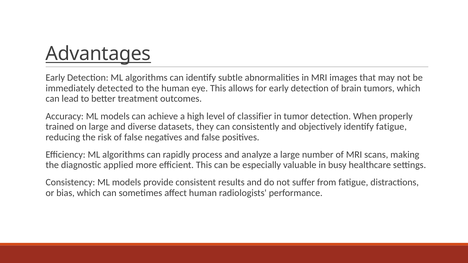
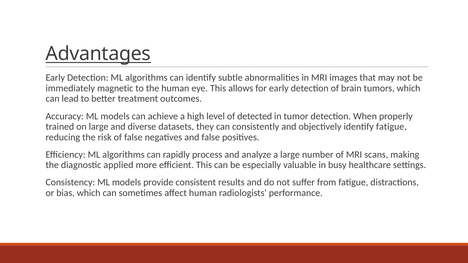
detected: detected -> magnetic
classifier: classifier -> detected
